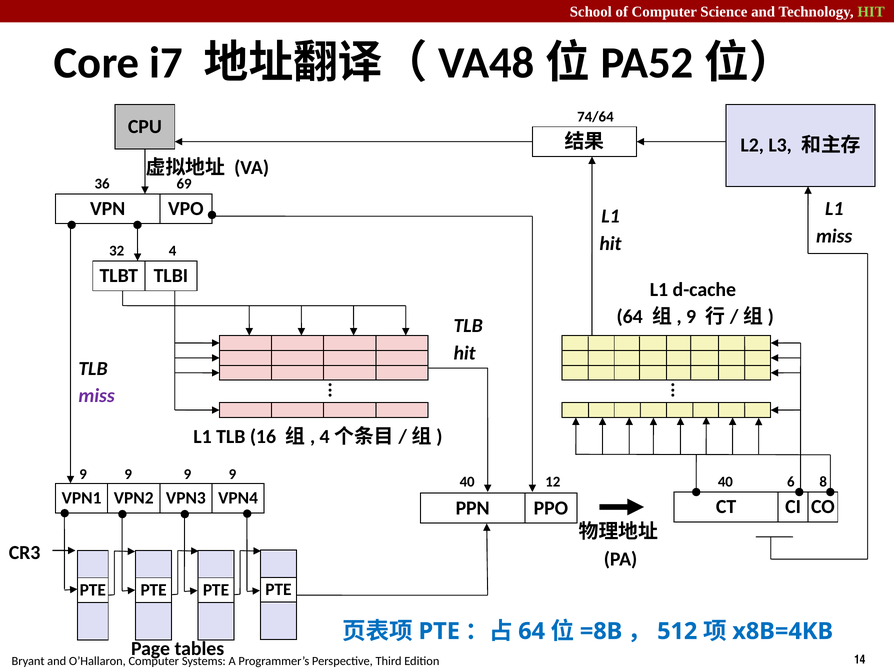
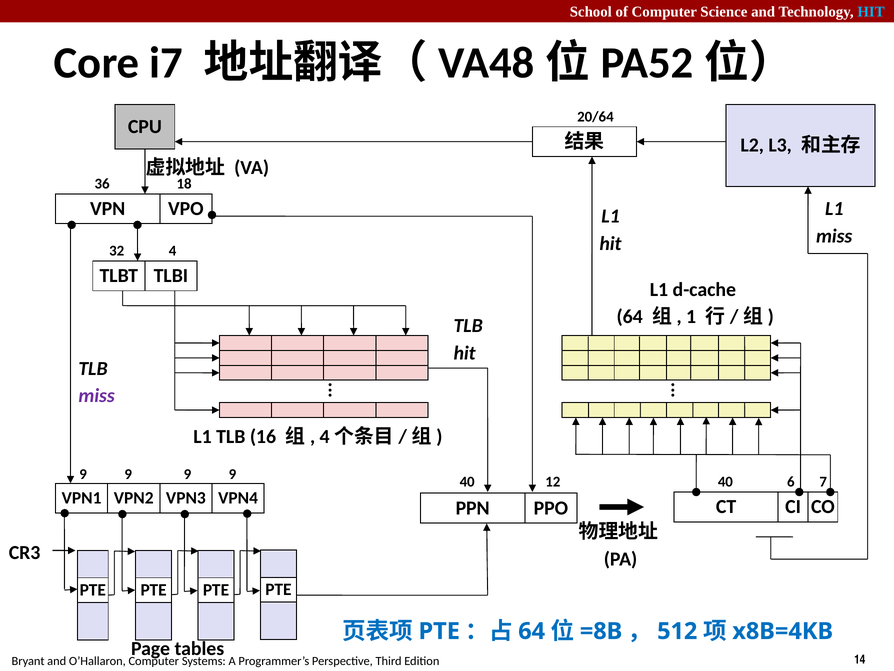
HIT at (871, 12) colour: light green -> light blue
74/64: 74/64 -> 20/64
69: 69 -> 18
9 at (691, 317): 9 -> 1
8: 8 -> 7
